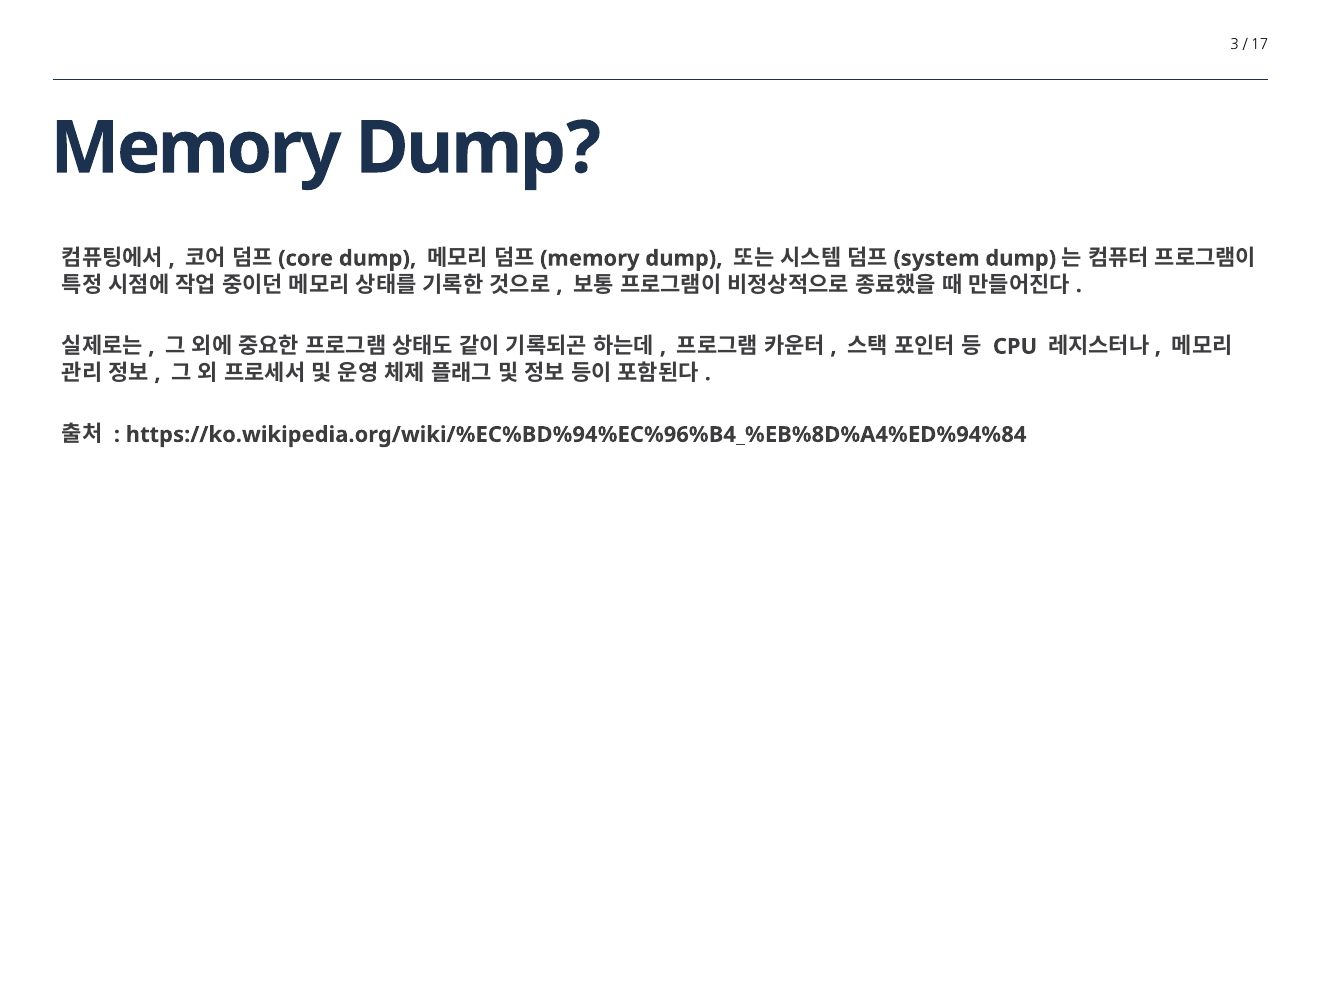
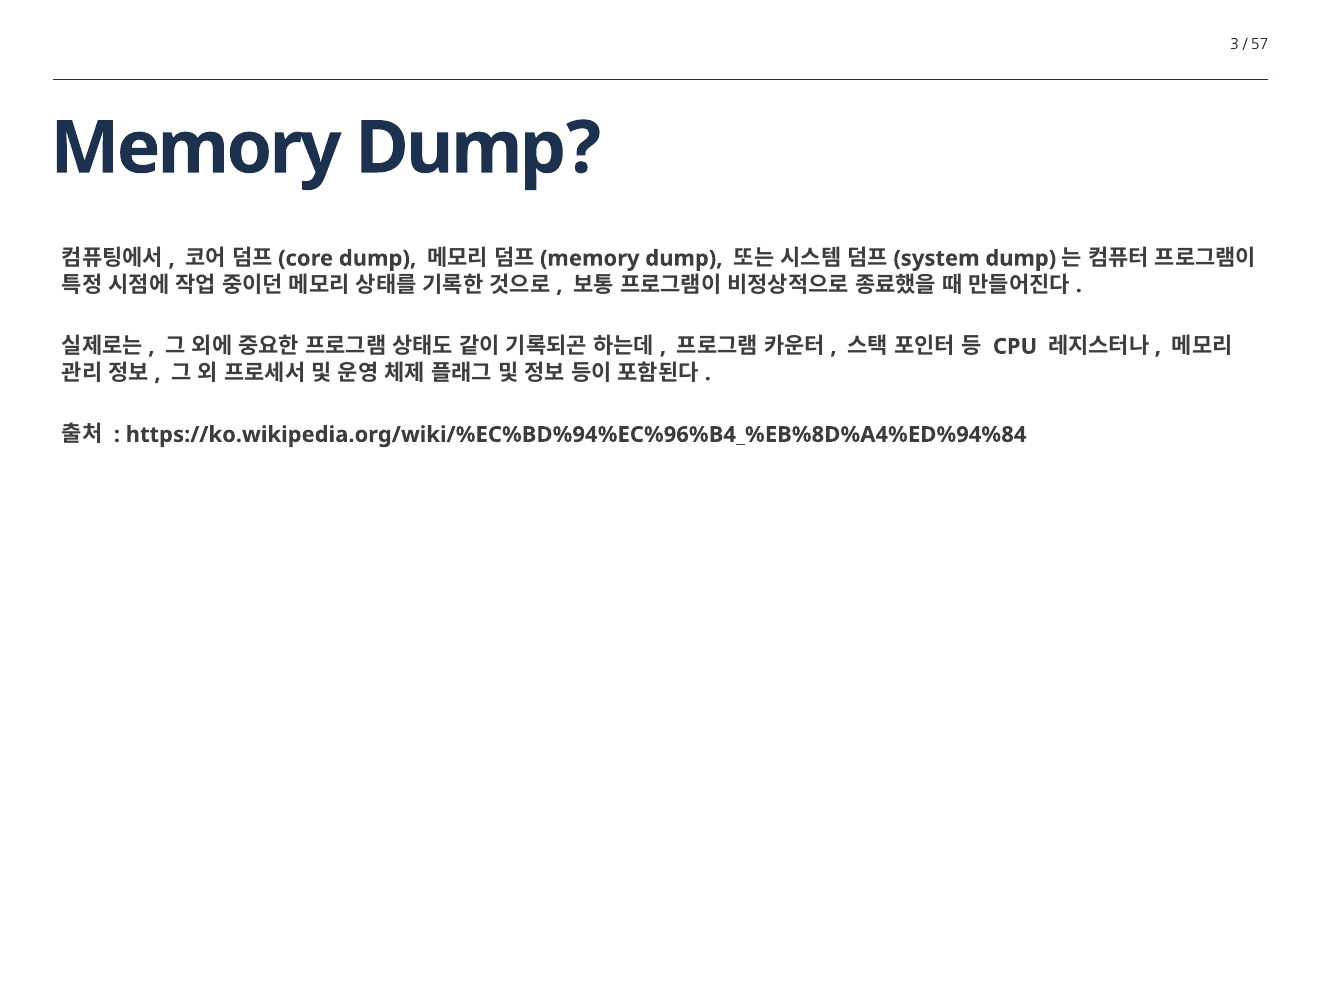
17: 17 -> 57
